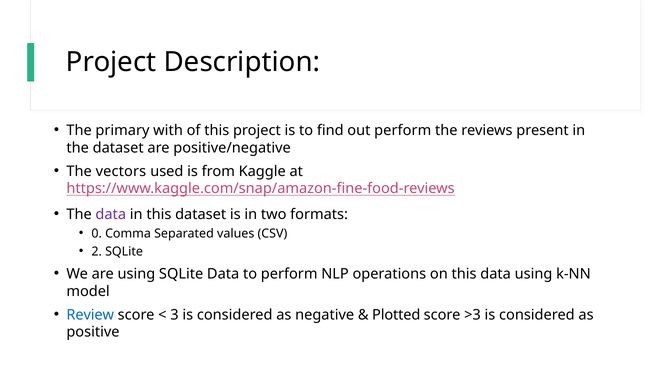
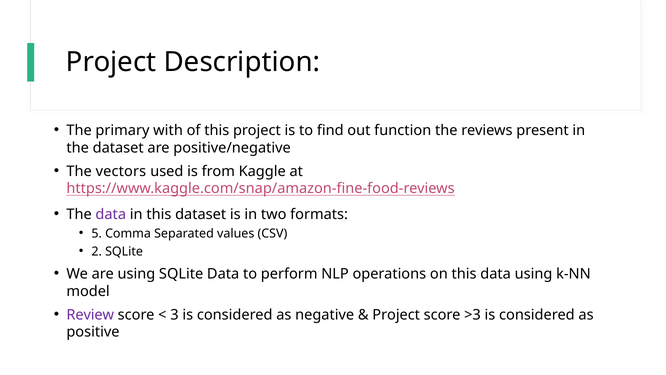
out perform: perform -> function
0: 0 -> 5
Review colour: blue -> purple
Plotted at (396, 315): Plotted -> Project
